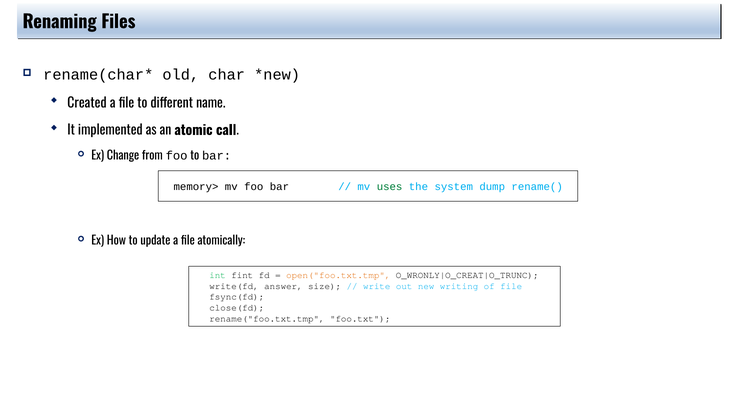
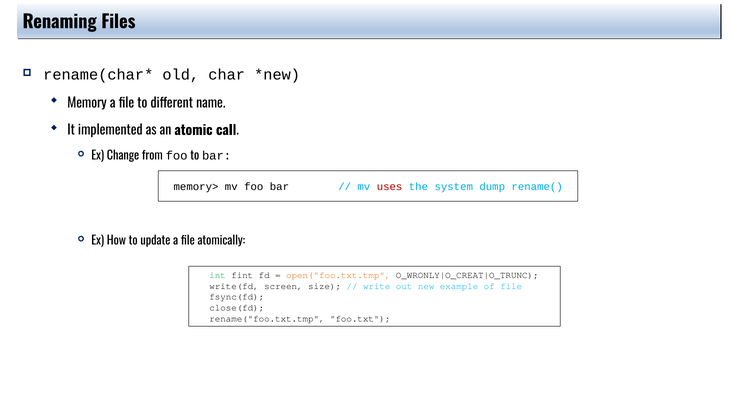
Created: Created -> Memory
uses colour: green -> red
answer: answer -> screen
writing: writing -> example
